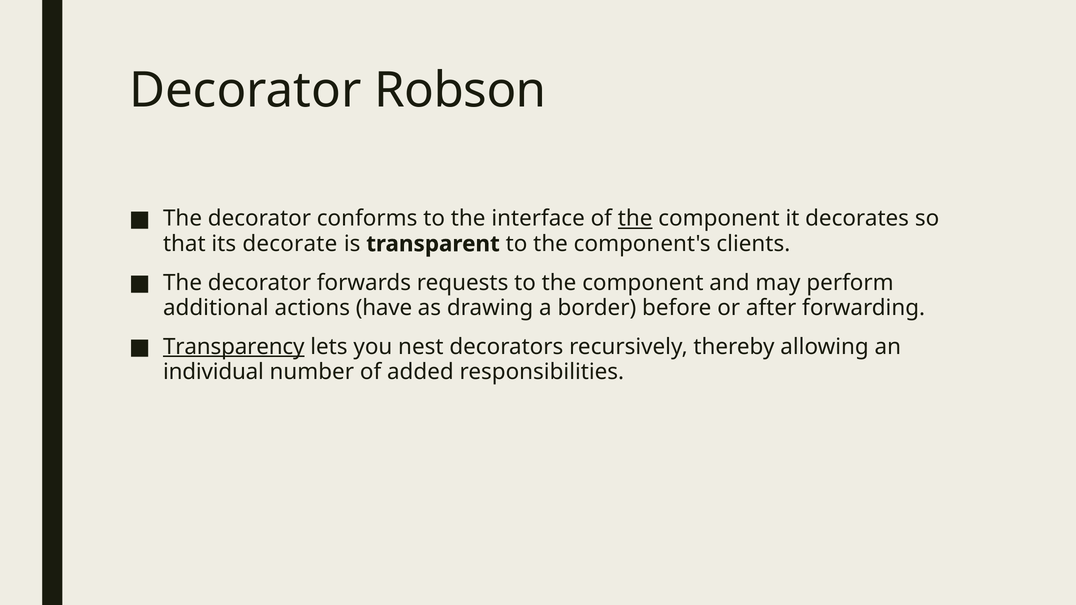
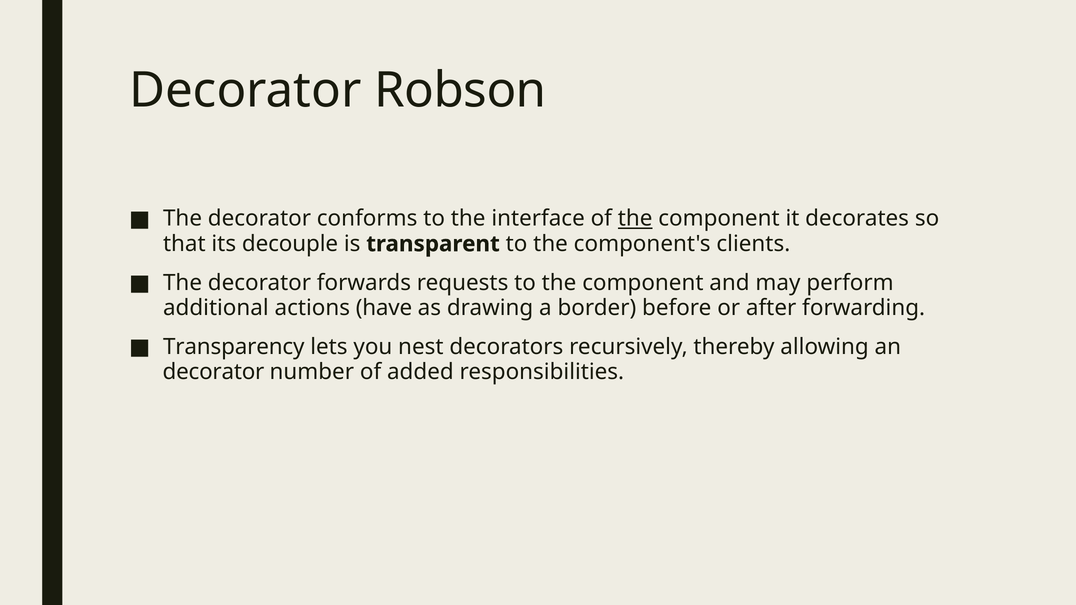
decorate: decorate -> decouple
Transparency underline: present -> none
individual at (213, 372): individual -> decorator
